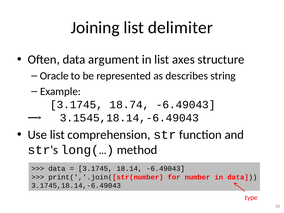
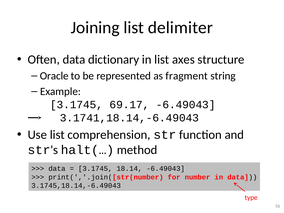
argument: argument -> dictionary
describes: describes -> fragment
18.74: 18.74 -> 69.17
3.1545,18.14,-6.49043: 3.1545,18.14,-6.49043 -> 3.1741,18.14,-6.49043
long(…: long(… -> halt(…
